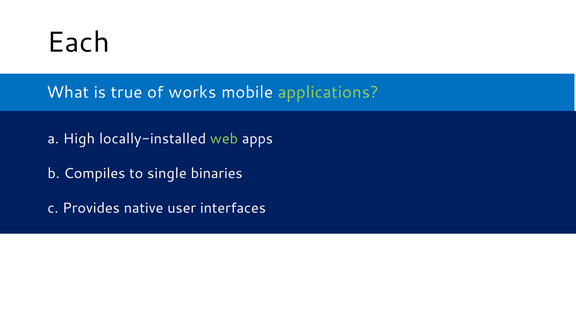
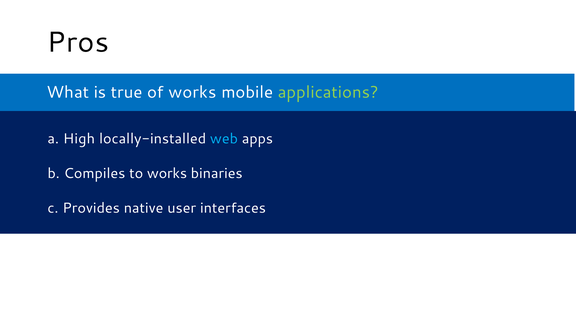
Each: Each -> Pros
web colour: light green -> light blue
to single: single -> works
